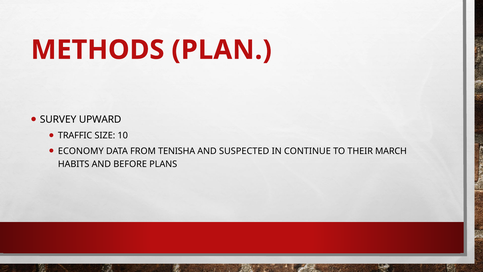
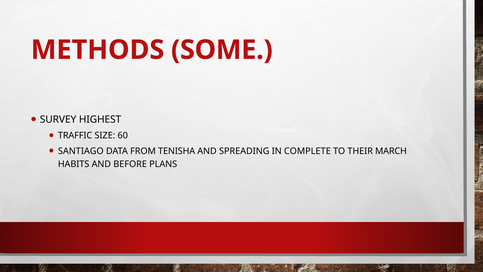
PLAN: PLAN -> SOME
UPWARD: UPWARD -> HIGHEST
10: 10 -> 60
ECONOMY: ECONOMY -> SANTIAGO
SUSPECTED: SUSPECTED -> SPREADING
CONTINUE: CONTINUE -> COMPLETE
